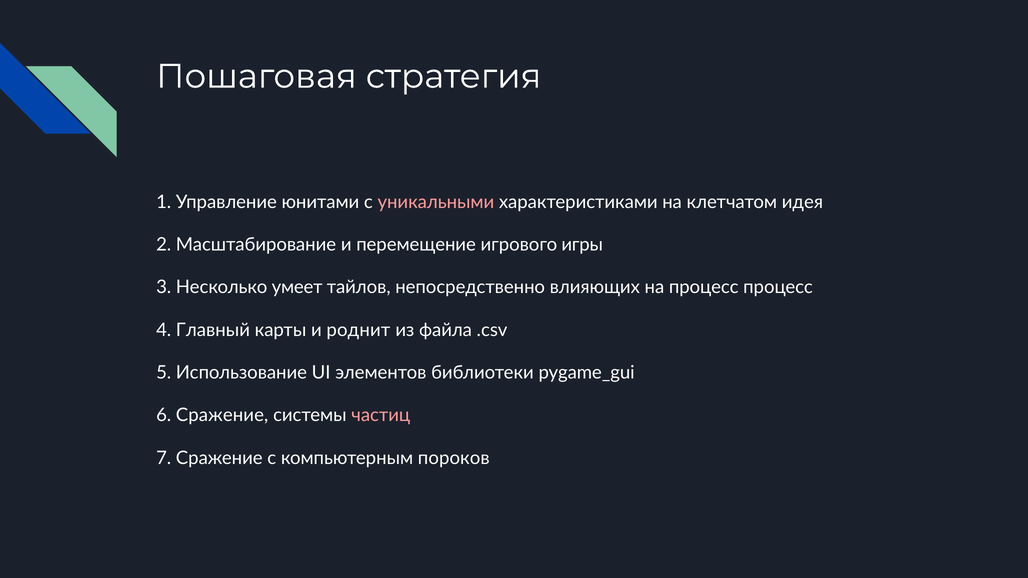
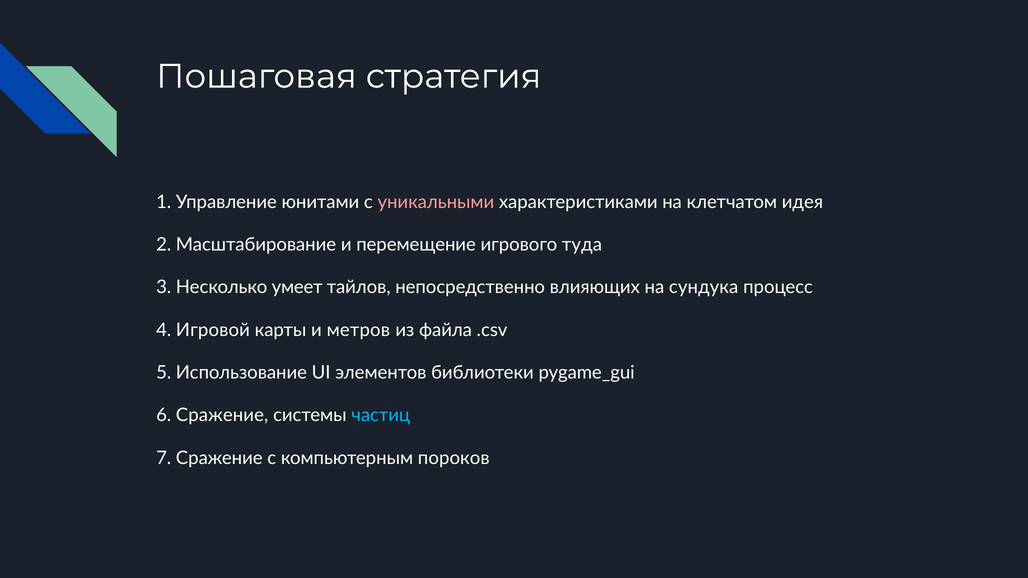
игры: игры -> туда
на процесс: процесс -> сундука
Главный: Главный -> Игровой
роднит: роднит -> метров
частиц colour: pink -> light blue
